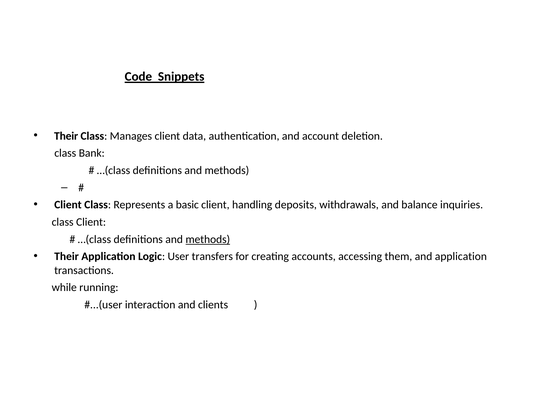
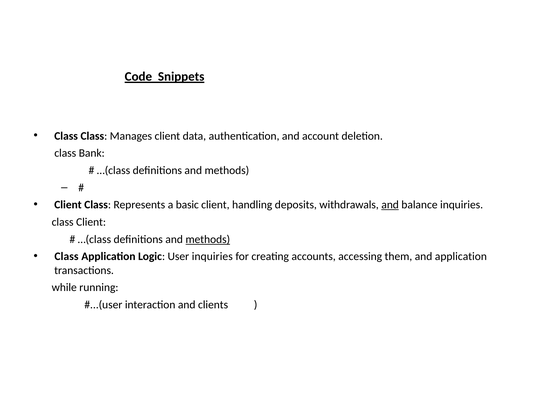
Their at (66, 136): Their -> Class
and at (390, 205) underline: none -> present
Their at (67, 257): Their -> Class
User transfers: transfers -> inquiries
